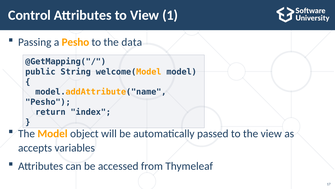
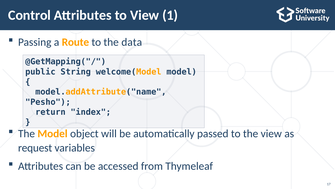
a Pesho: Pesho -> Route
accepts: accepts -> request
